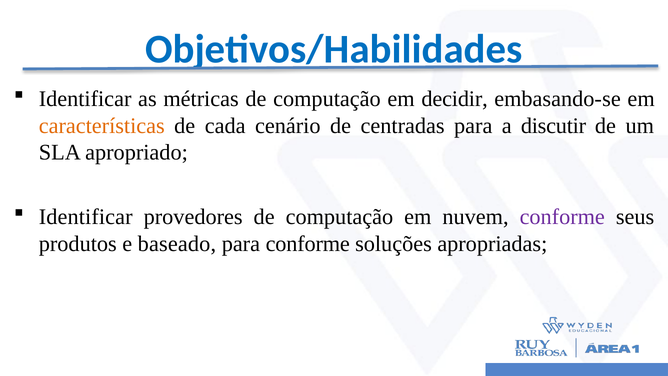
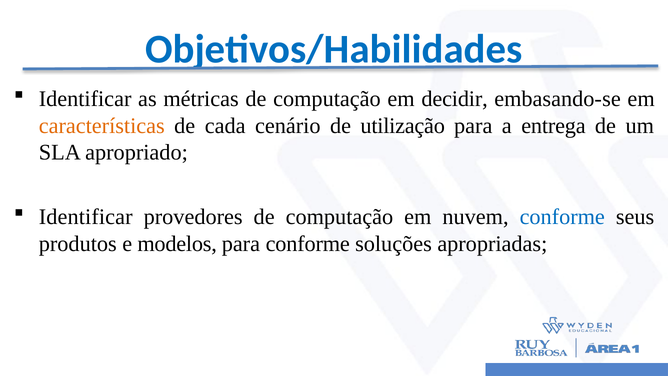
centradas: centradas -> utilização
discutir: discutir -> entrega
conforme at (562, 217) colour: purple -> blue
baseado: baseado -> modelos
